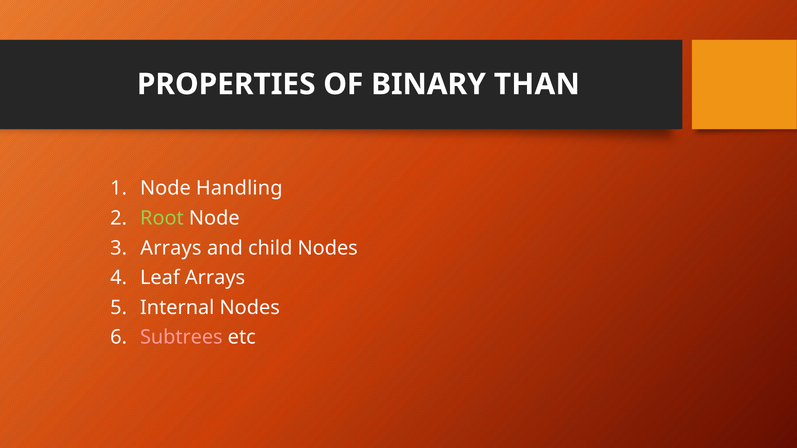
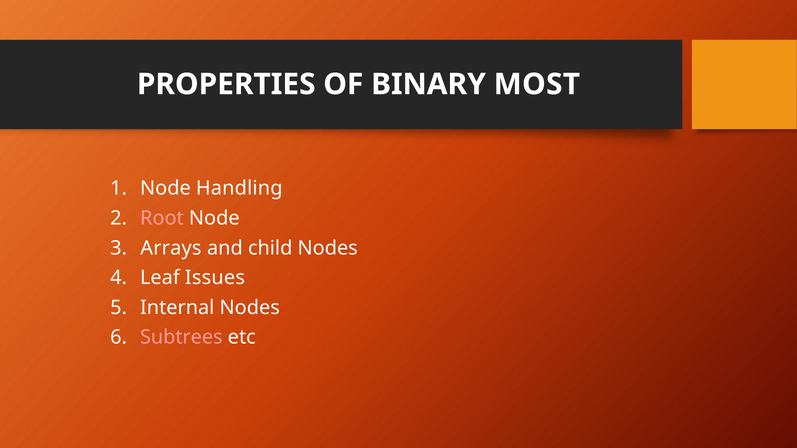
THAN: THAN -> MOST
Root colour: light green -> pink
Leaf Arrays: Arrays -> Issues
